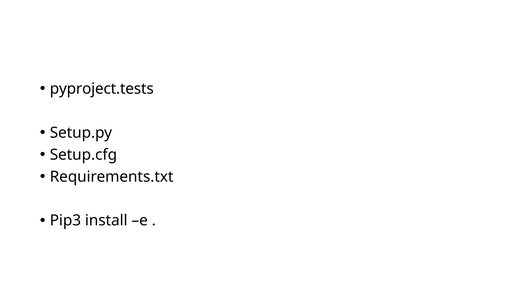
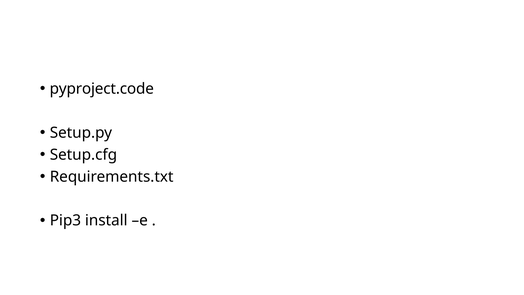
pyproject.tests: pyproject.tests -> pyproject.code
